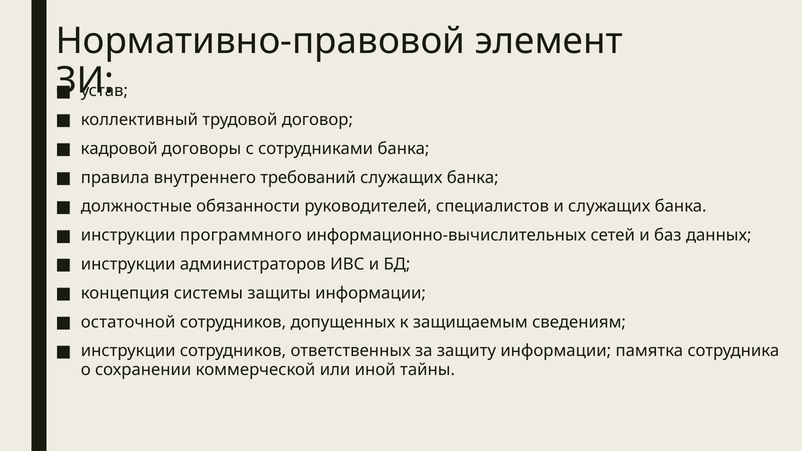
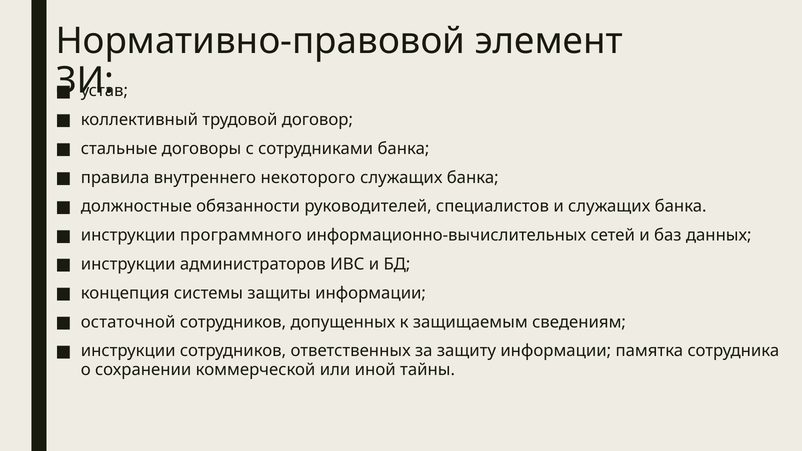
кадровой: кадровой -> стальные
требований: требований -> некоторого
